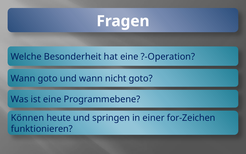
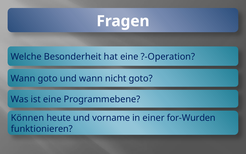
springen: springen -> vorname
for-Zeichen: for-Zeichen -> for-Wurden
